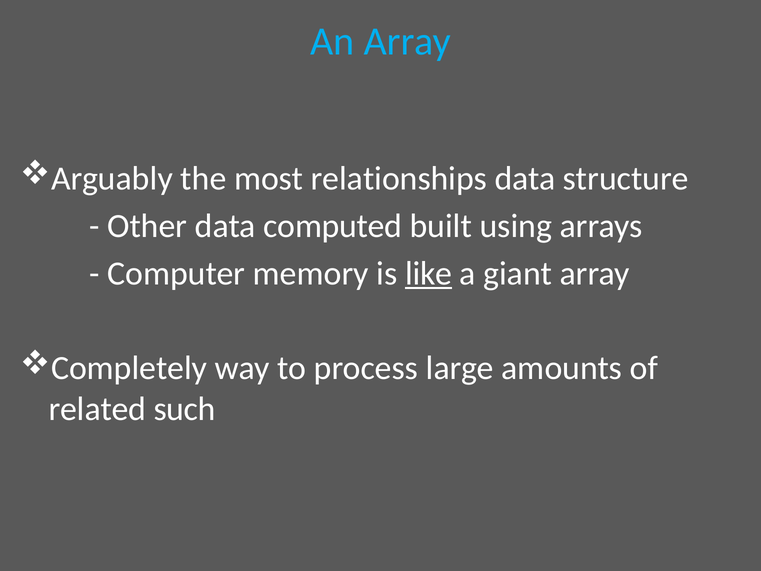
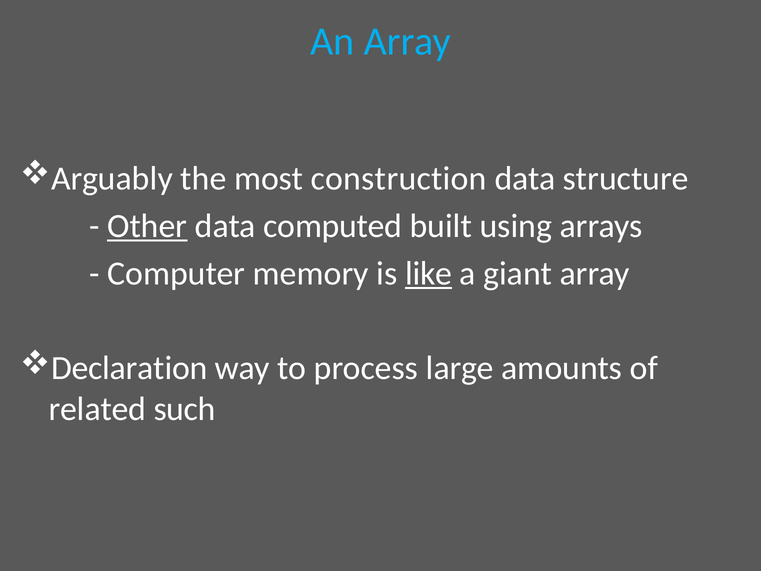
relationships: relationships -> construction
Other underline: none -> present
Completely: Completely -> Declaration
